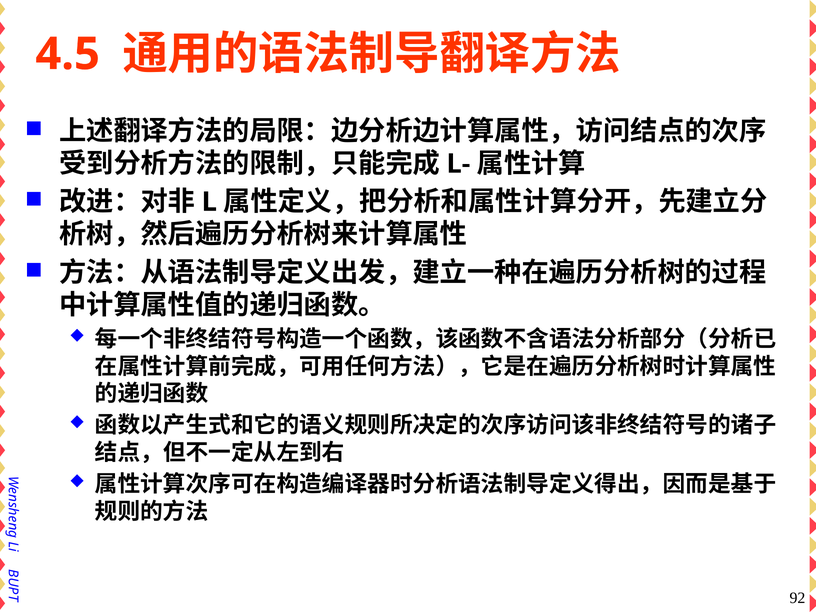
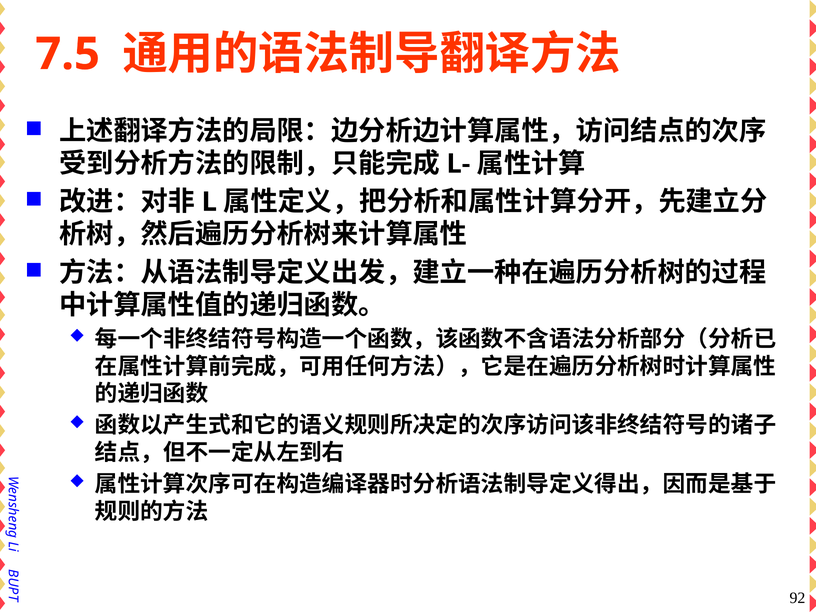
4.5: 4.5 -> 7.5
